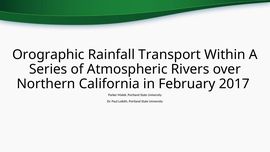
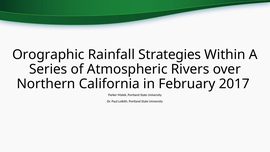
Transport: Transport -> Strategies
